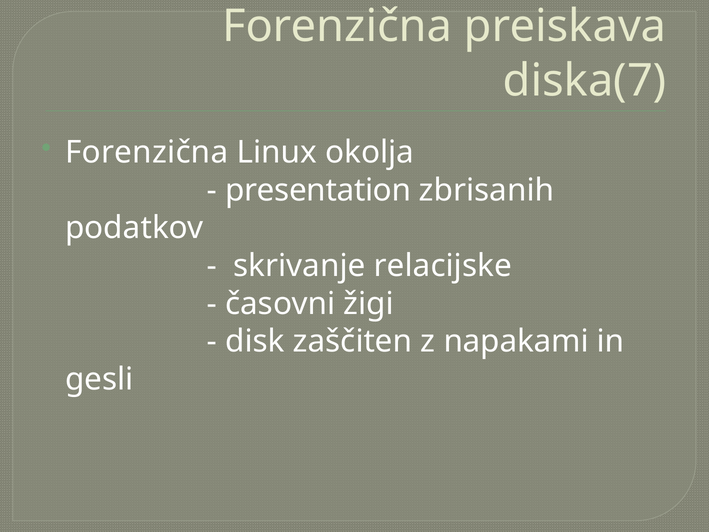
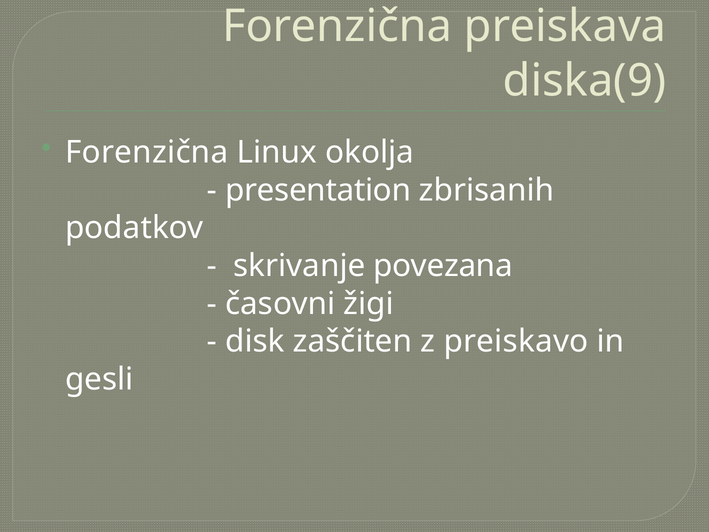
diska(7: diska(7 -> diska(9
relacijske: relacijske -> povezana
napakami: napakami -> preiskavo
